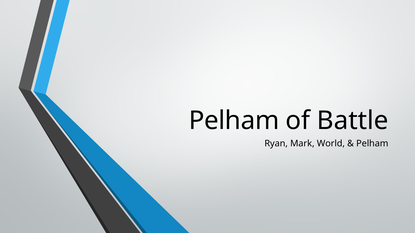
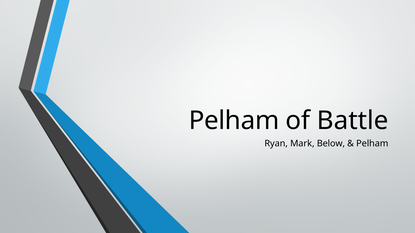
World: World -> Below
